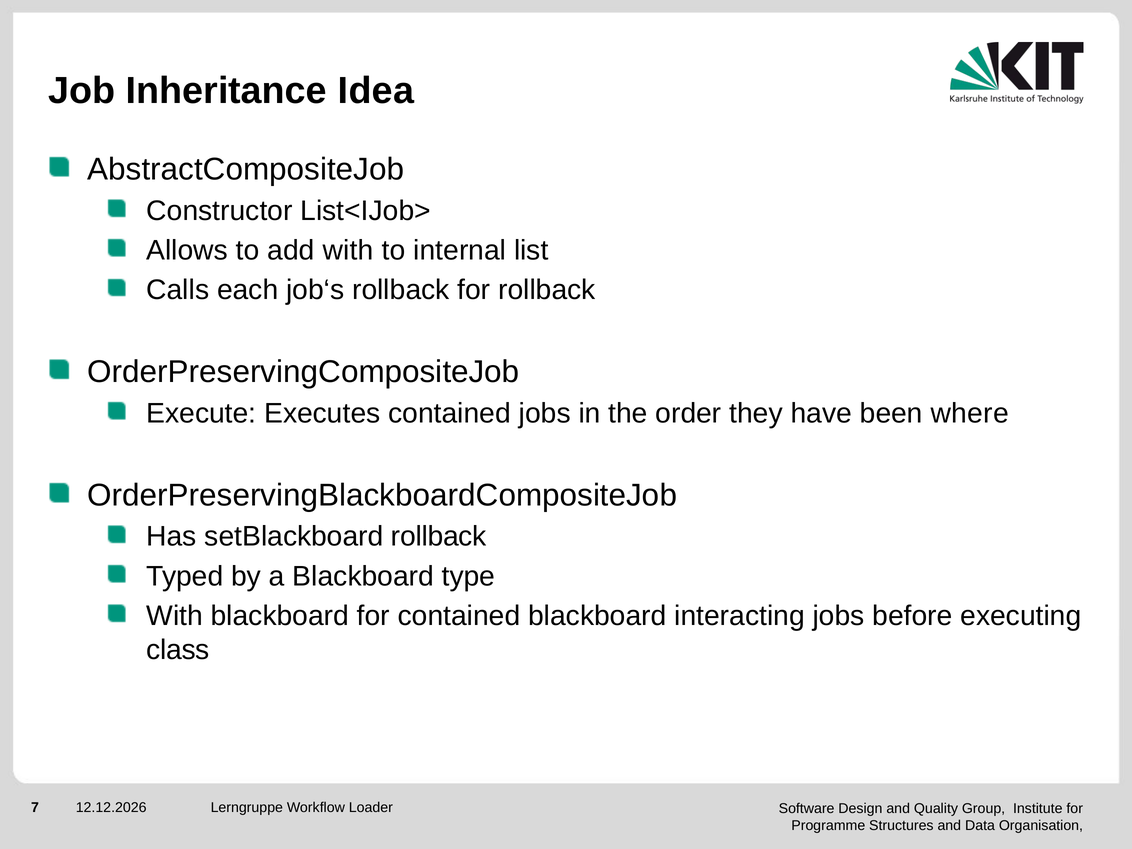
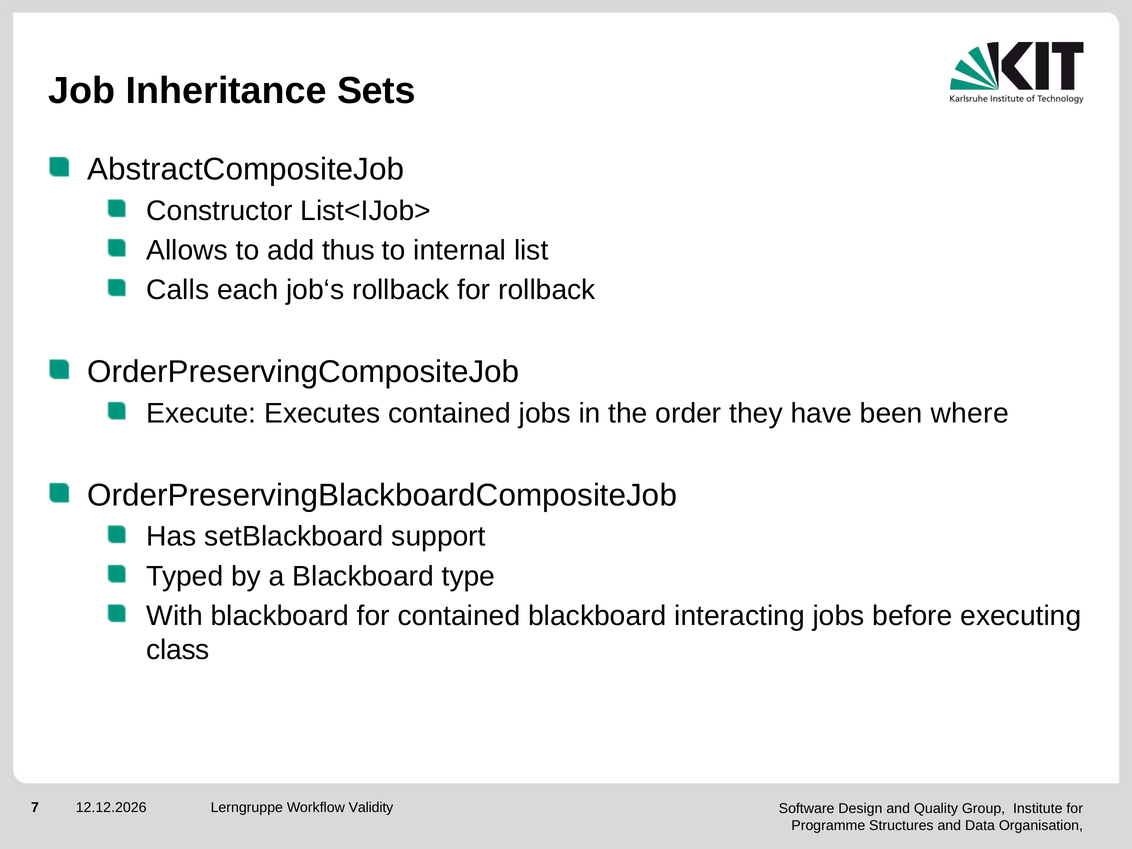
Idea: Idea -> Sets
add with: with -> thus
setBlackboard rollback: rollback -> support
Loader: Loader -> Validity
